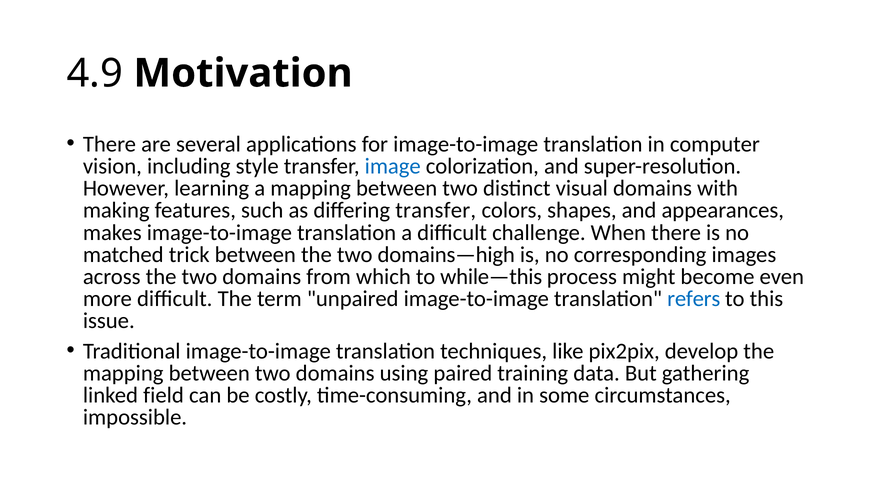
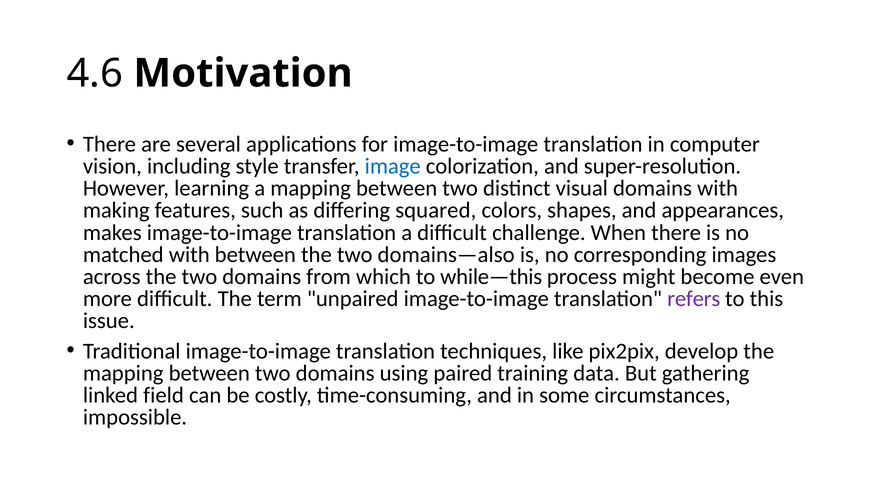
4.9: 4.9 -> 4.6
differing transfer: transfer -> squared
matched trick: trick -> with
domains—high: domains—high -> domains—also
refers colour: blue -> purple
